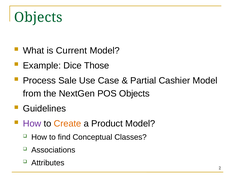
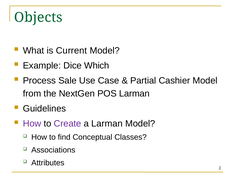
Those: Those -> Which
POS Objects: Objects -> Larman
Create colour: orange -> purple
a Product: Product -> Larman
